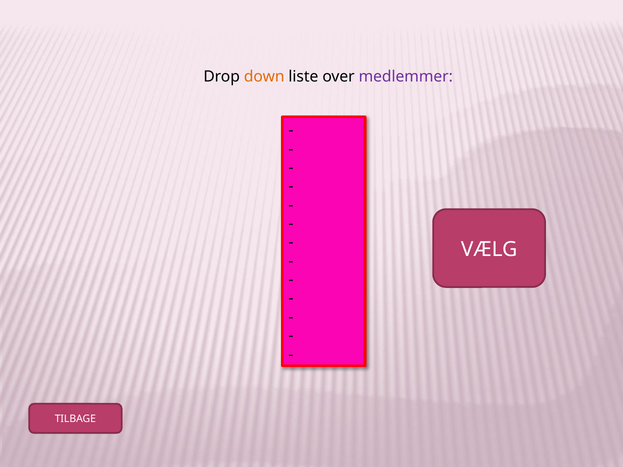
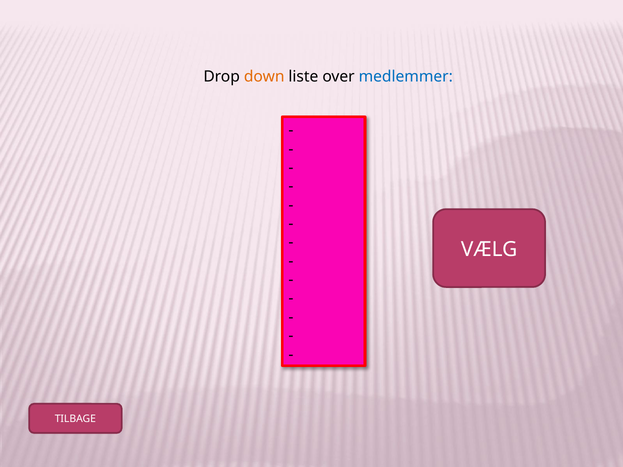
medlemmer colour: purple -> blue
